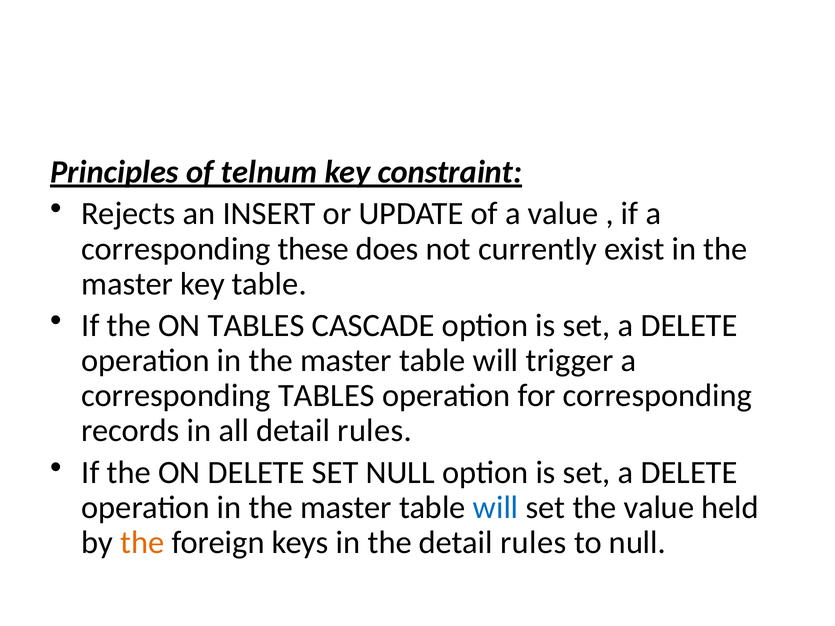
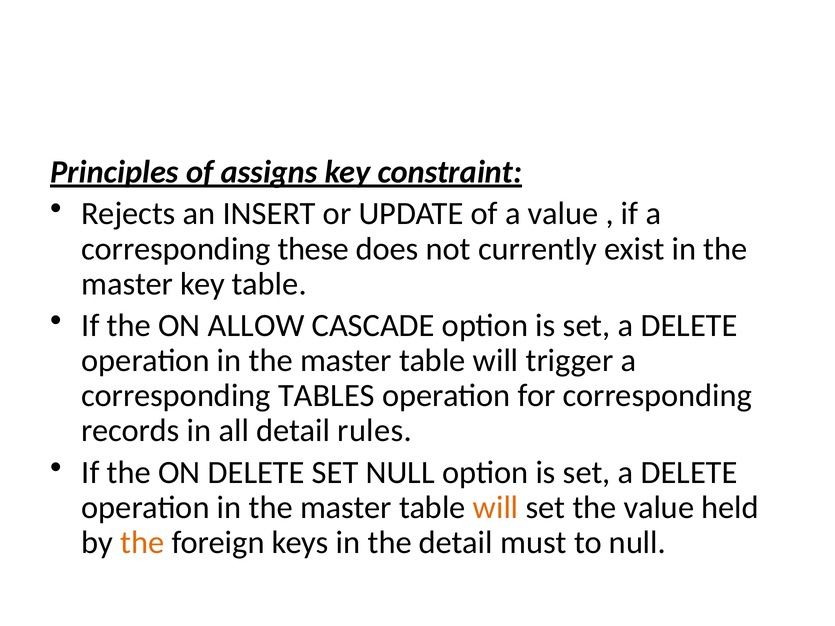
telnum: telnum -> assigns
ON TABLES: TABLES -> ALLOW
will at (496, 508) colour: blue -> orange
the detail rules: rules -> must
